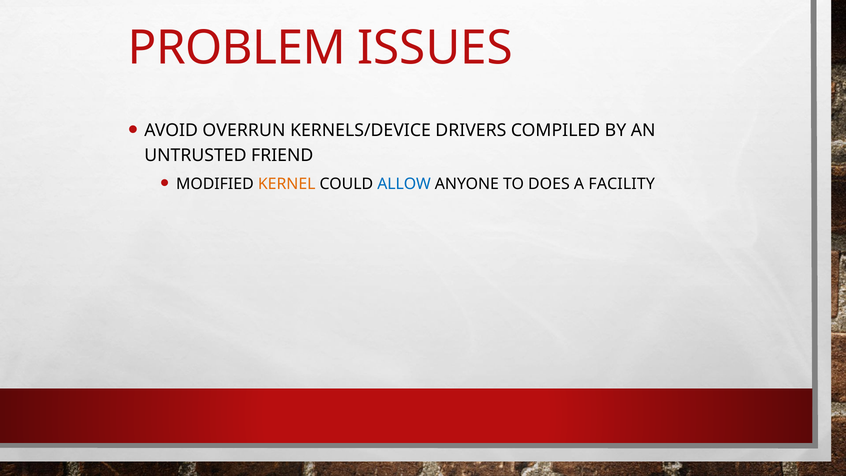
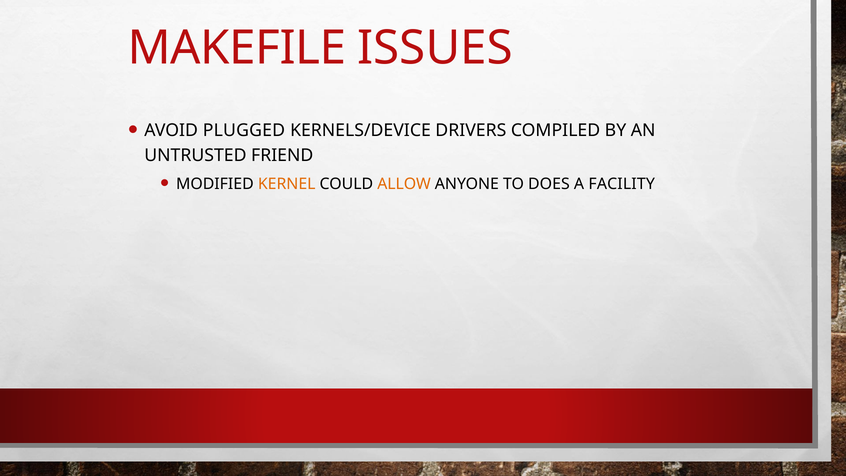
PROBLEM: PROBLEM -> MAKEFILE
OVERRUN: OVERRUN -> PLUGGED
ALLOW colour: blue -> orange
